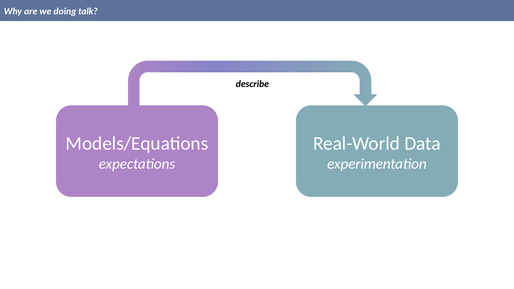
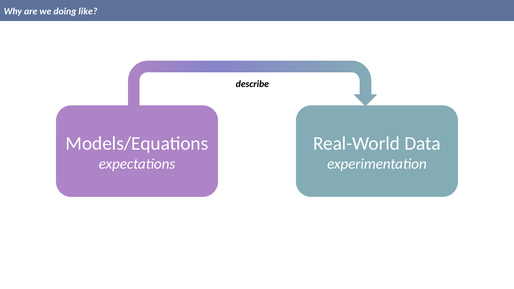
talk: talk -> like
